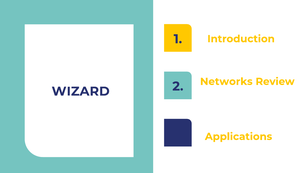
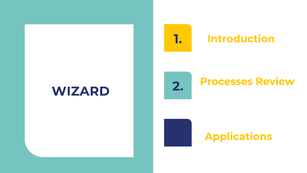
Networks: Networks -> Processes
